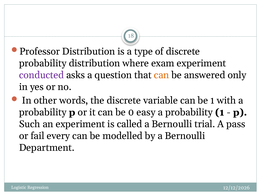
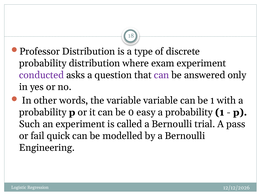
can at (162, 75) colour: orange -> purple
the discrete: discrete -> variable
every: every -> quick
Department: Department -> Engineering
